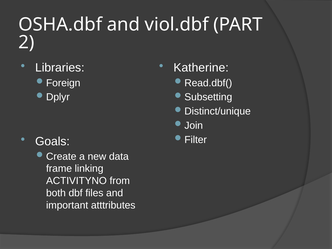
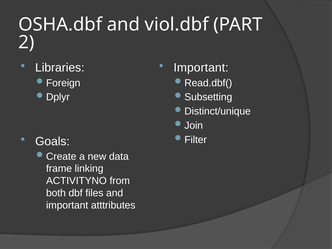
Katherine at (201, 68): Katherine -> Important
